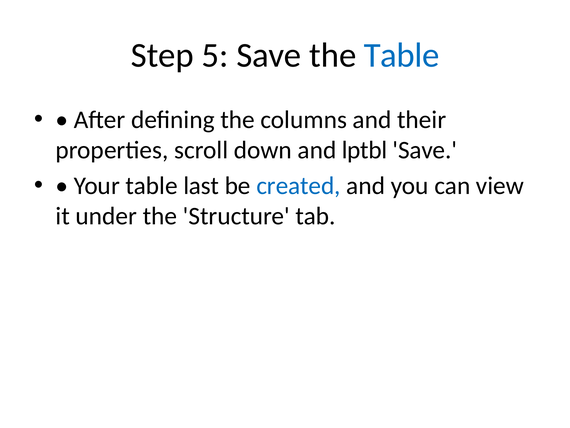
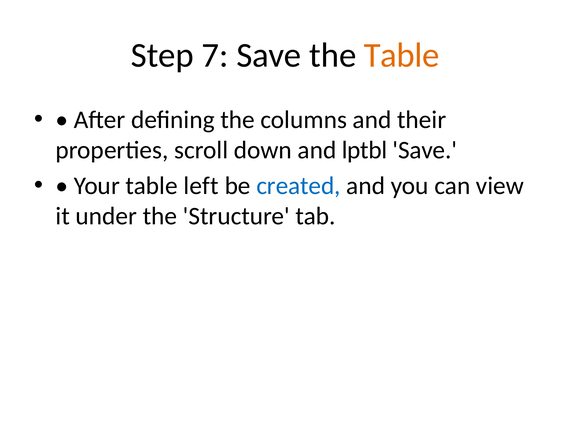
5: 5 -> 7
Table at (402, 55) colour: blue -> orange
last: last -> left
